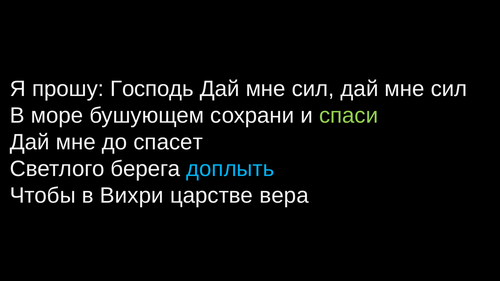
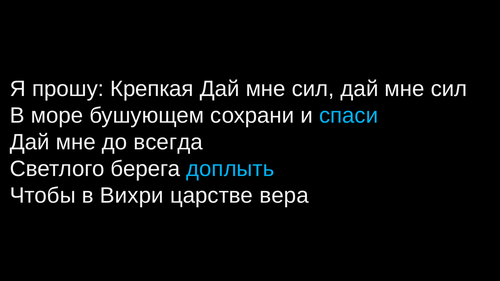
Господь: Господь -> Крепкая
спаси colour: light green -> light blue
спасет: спасет -> всегда
